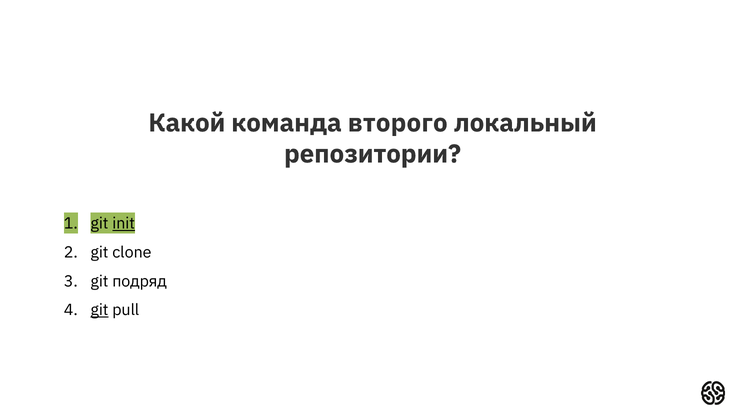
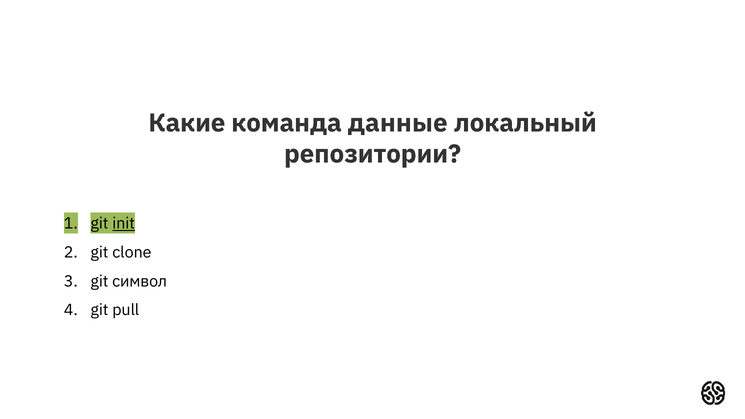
Какой: Какой -> Какие
второго: второго -> данные
подряд: подряд -> символ
git at (99, 310) underline: present -> none
